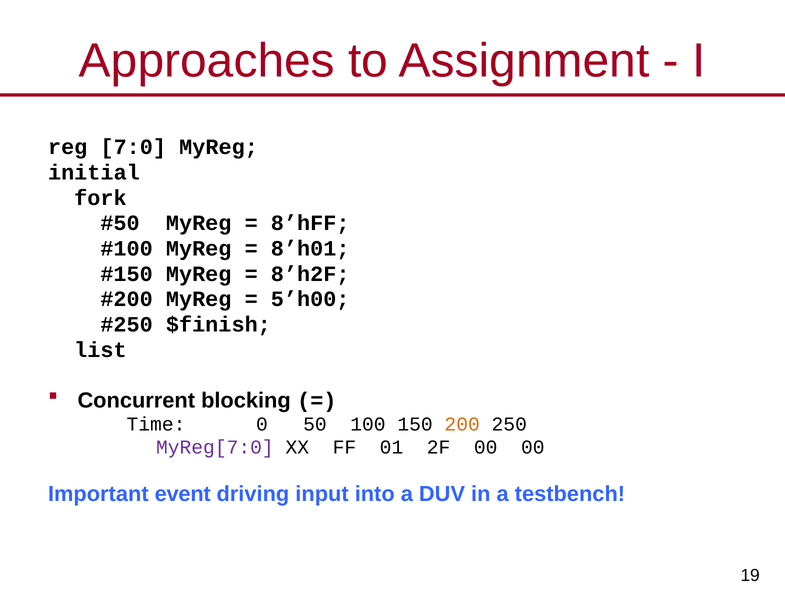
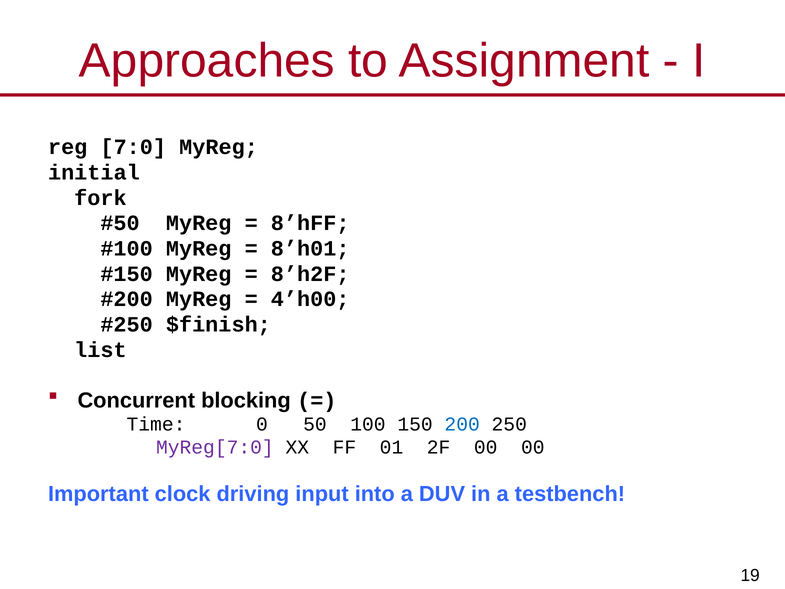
5’h00: 5’h00 -> 4’h00
200 colour: orange -> blue
event: event -> clock
